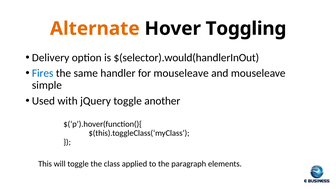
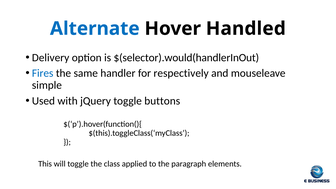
Alternate colour: orange -> blue
Toggling: Toggling -> Handled
for mouseleave: mouseleave -> respectively
another: another -> buttons
